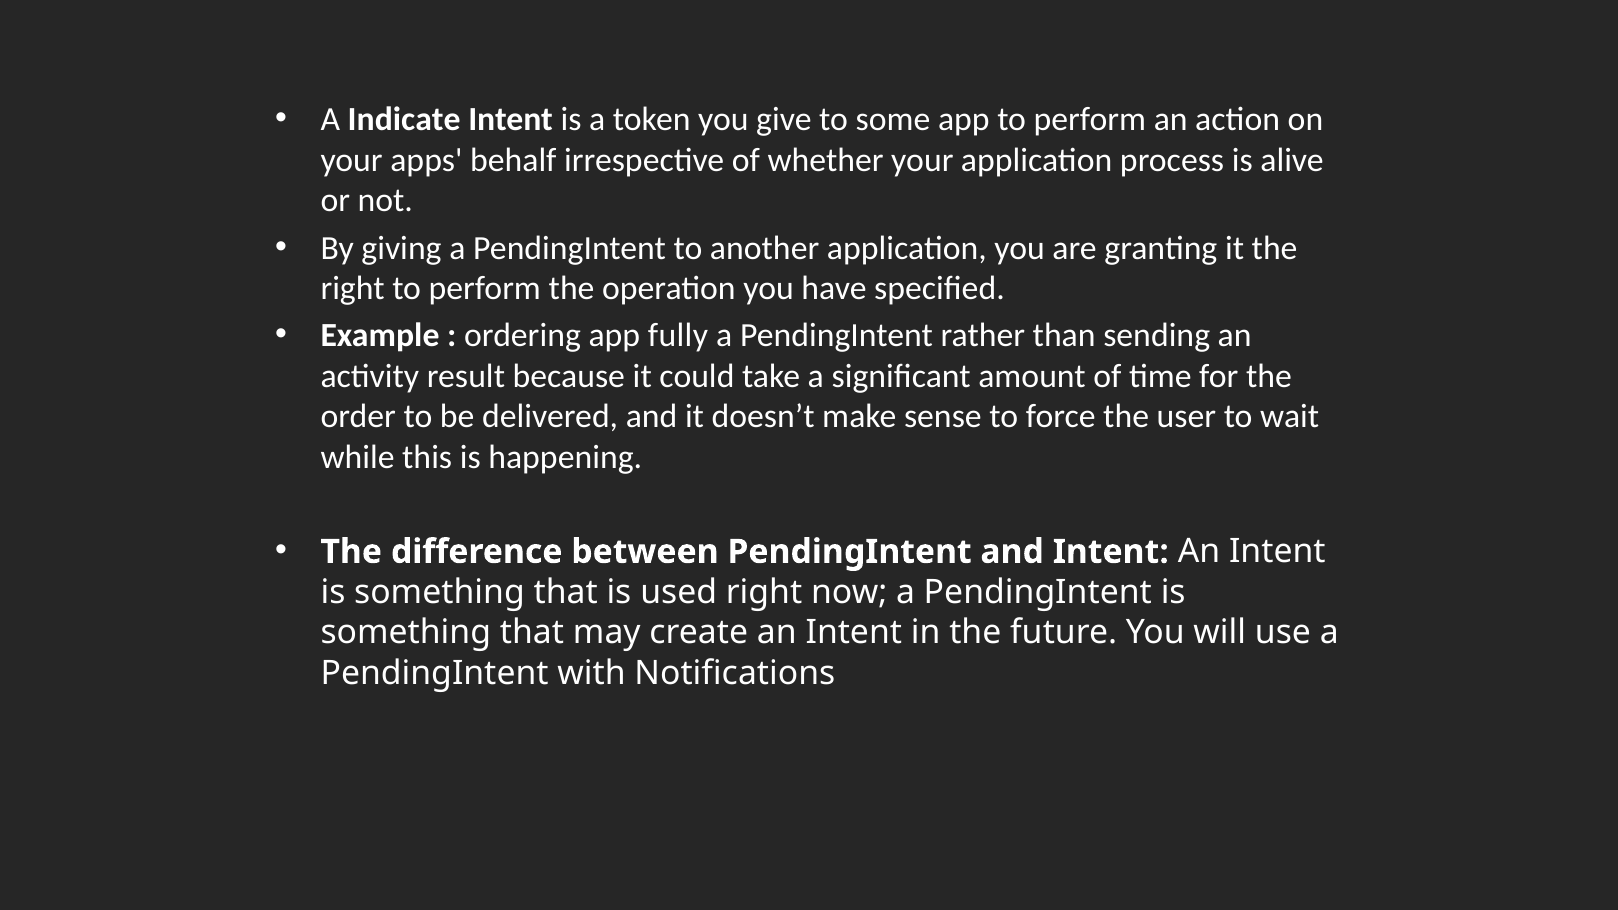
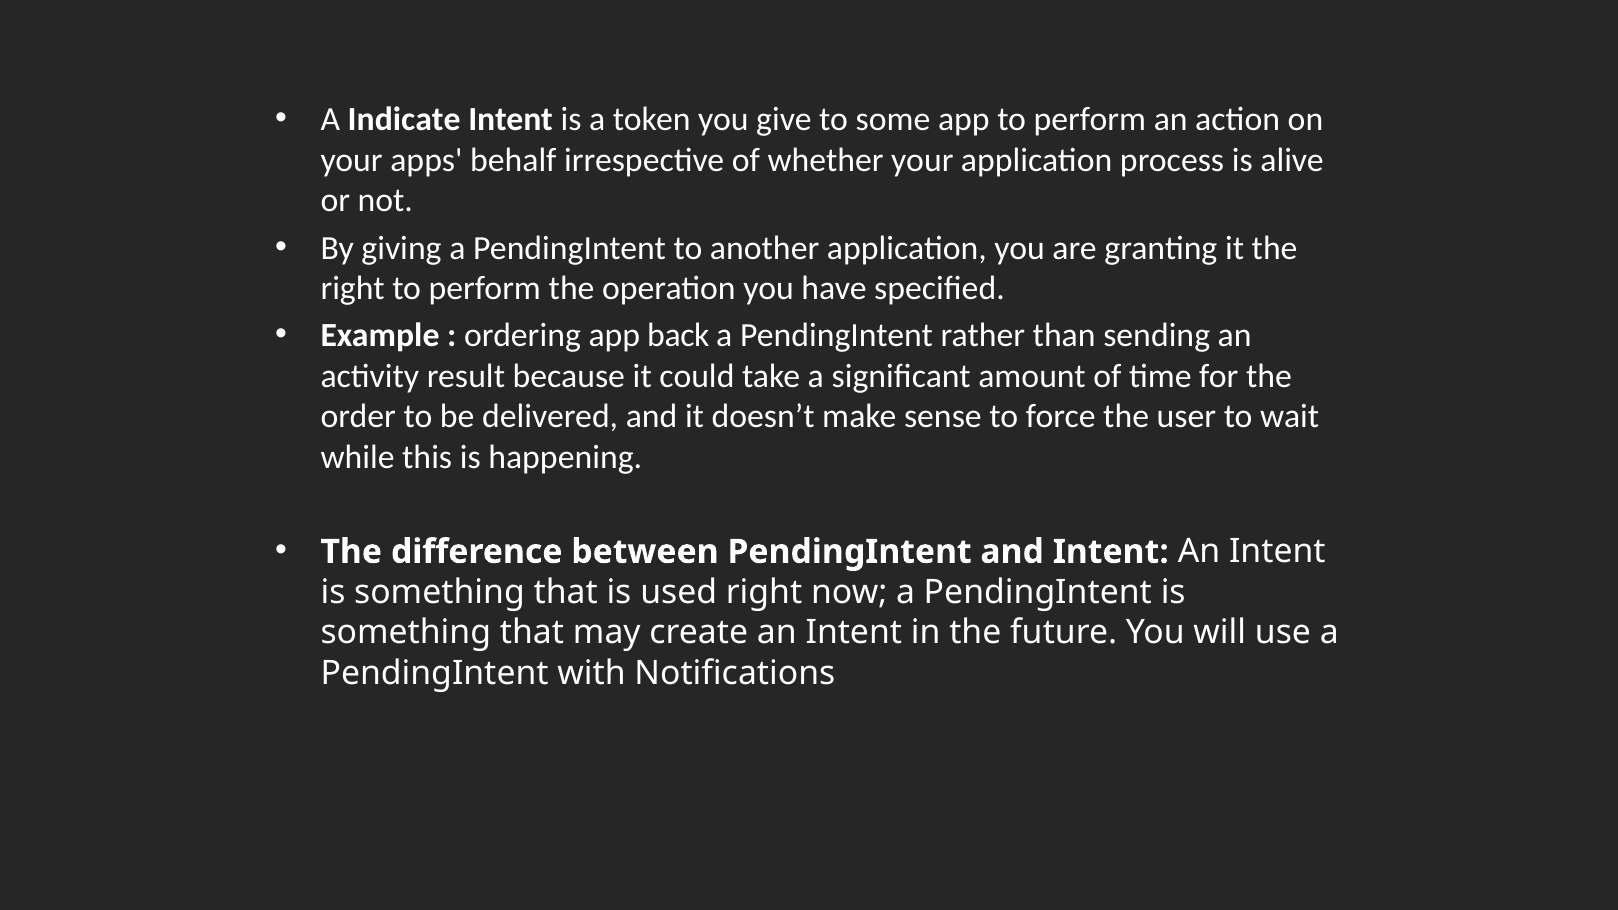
fully: fully -> back
